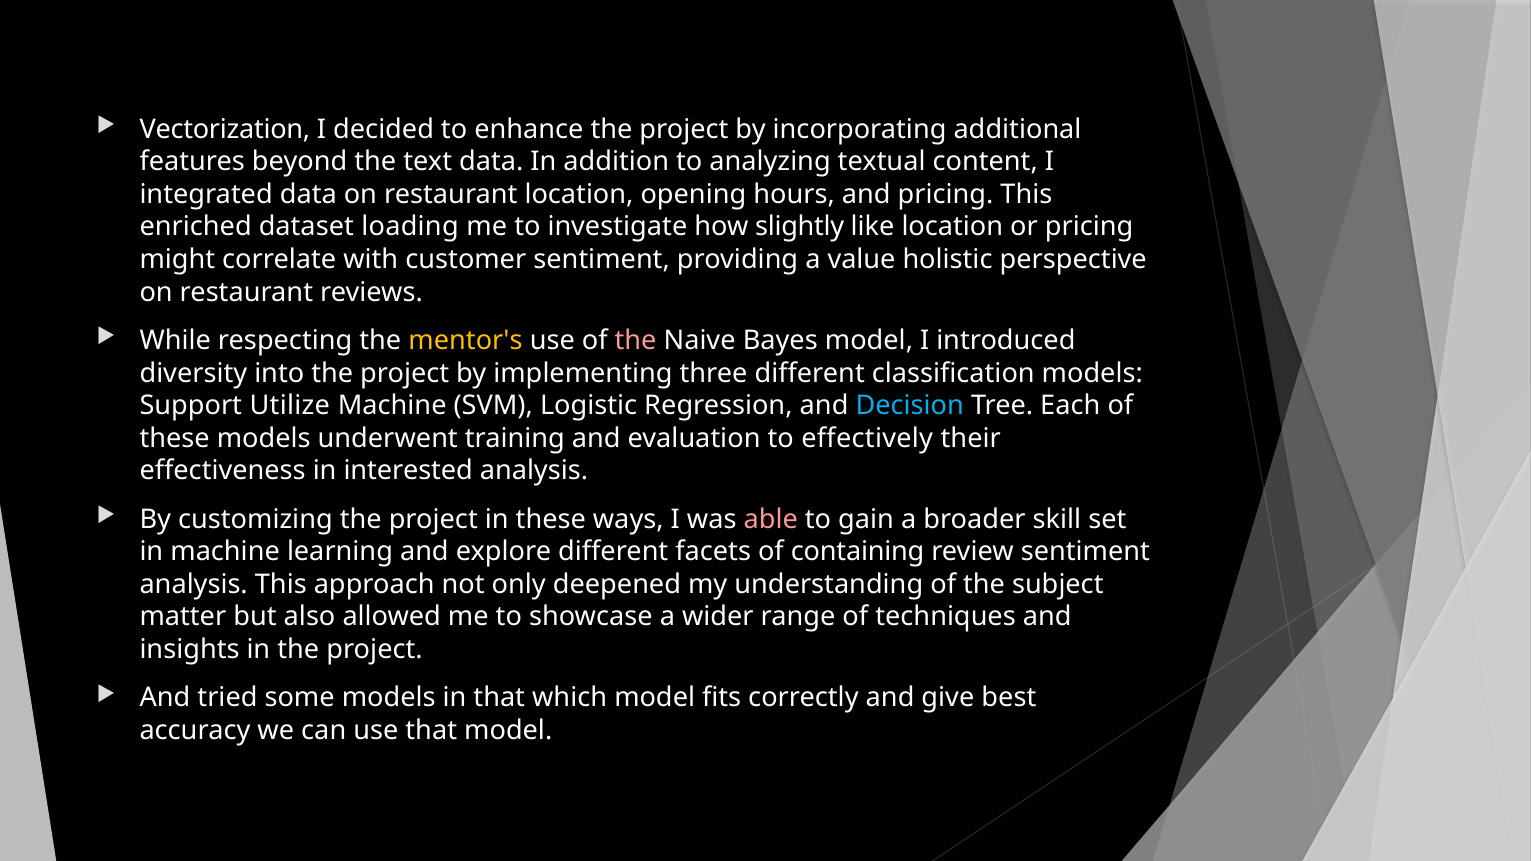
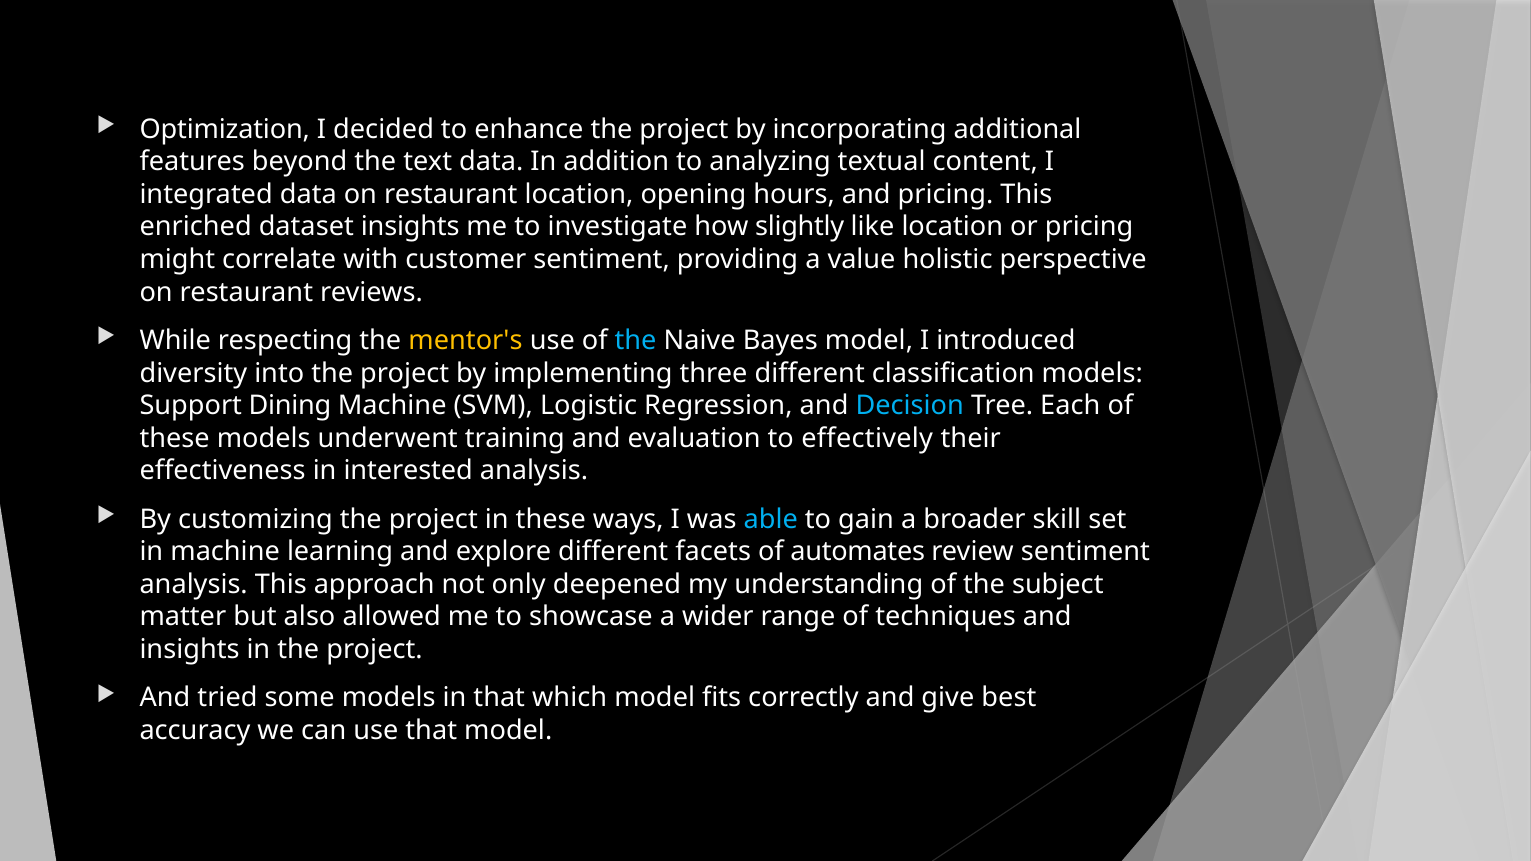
Vectorization: Vectorization -> Optimization
dataset loading: loading -> insights
the at (636, 341) colour: pink -> light blue
Utilize: Utilize -> Dining
able colour: pink -> light blue
containing: containing -> automates
